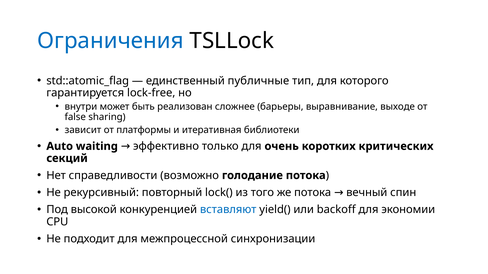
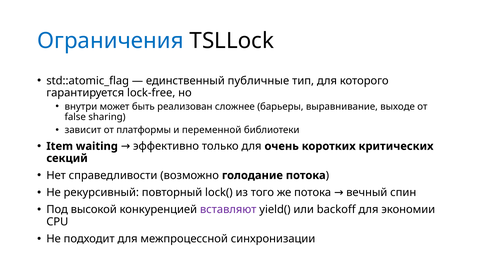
итеративная: итеративная -> переменной
Auto: Auto -> Item
вставляют colour: blue -> purple
